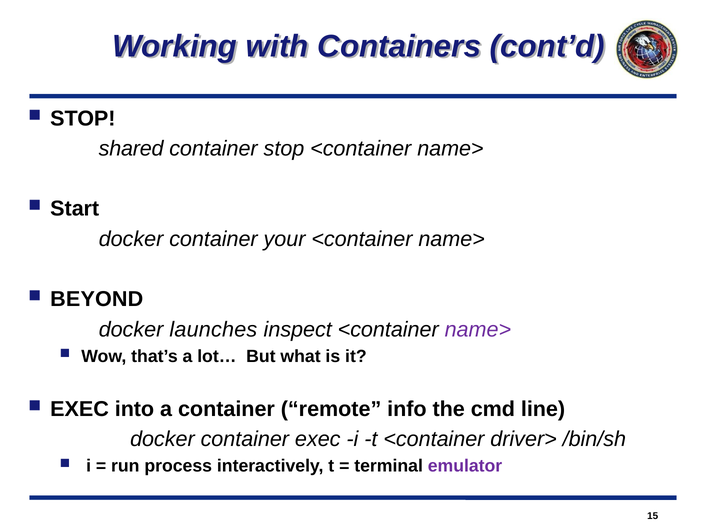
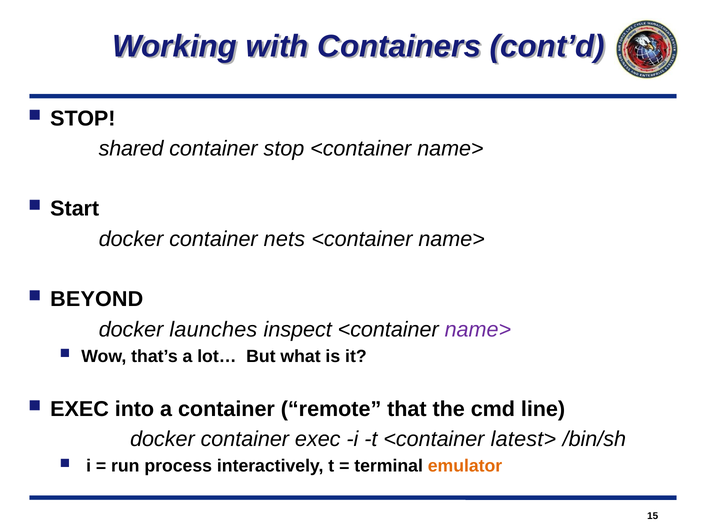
your: your -> nets
info: info -> that
driver>: driver> -> latest>
emulator colour: purple -> orange
